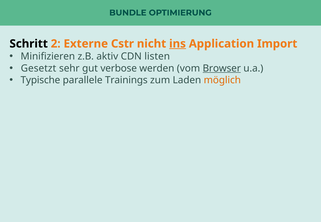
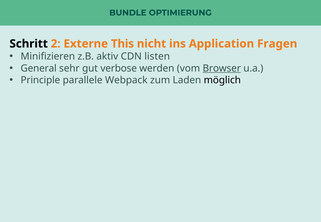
Cstr: Cstr -> This
ins underline: present -> none
Import: Import -> Fragen
Gesetzt: Gesetzt -> General
Typische: Typische -> Principle
Trainings: Trainings -> Webpack
möglich colour: orange -> black
